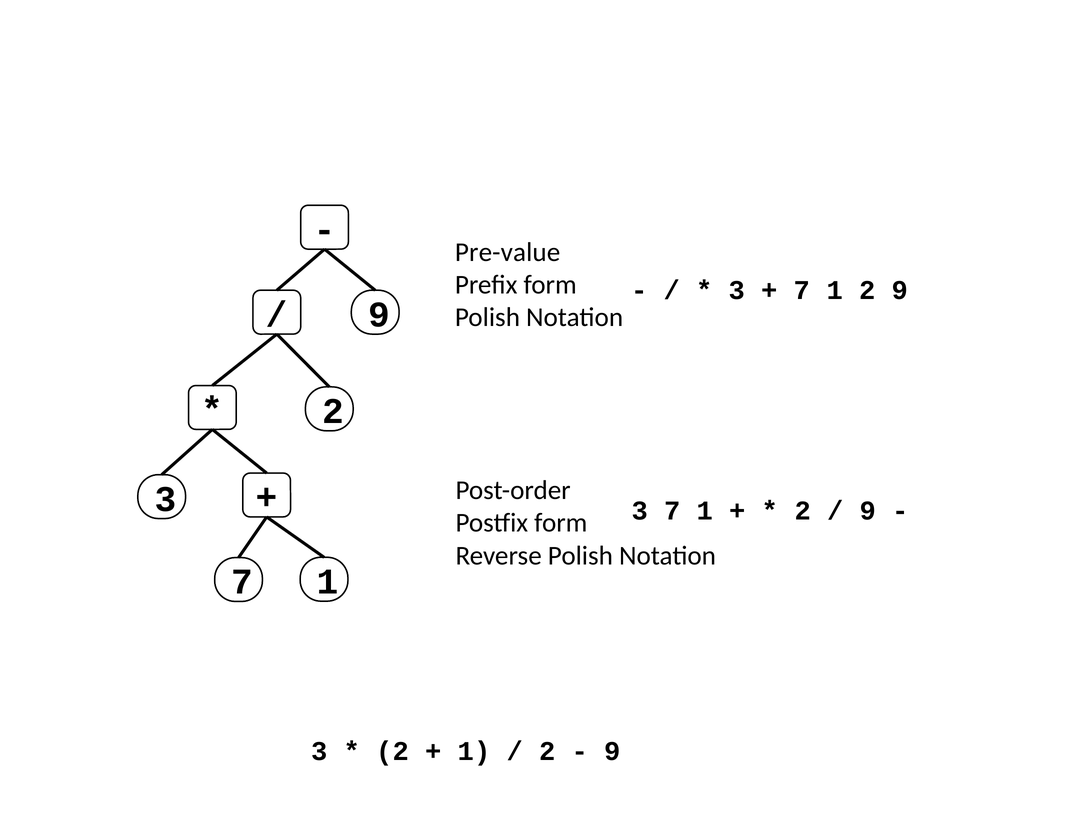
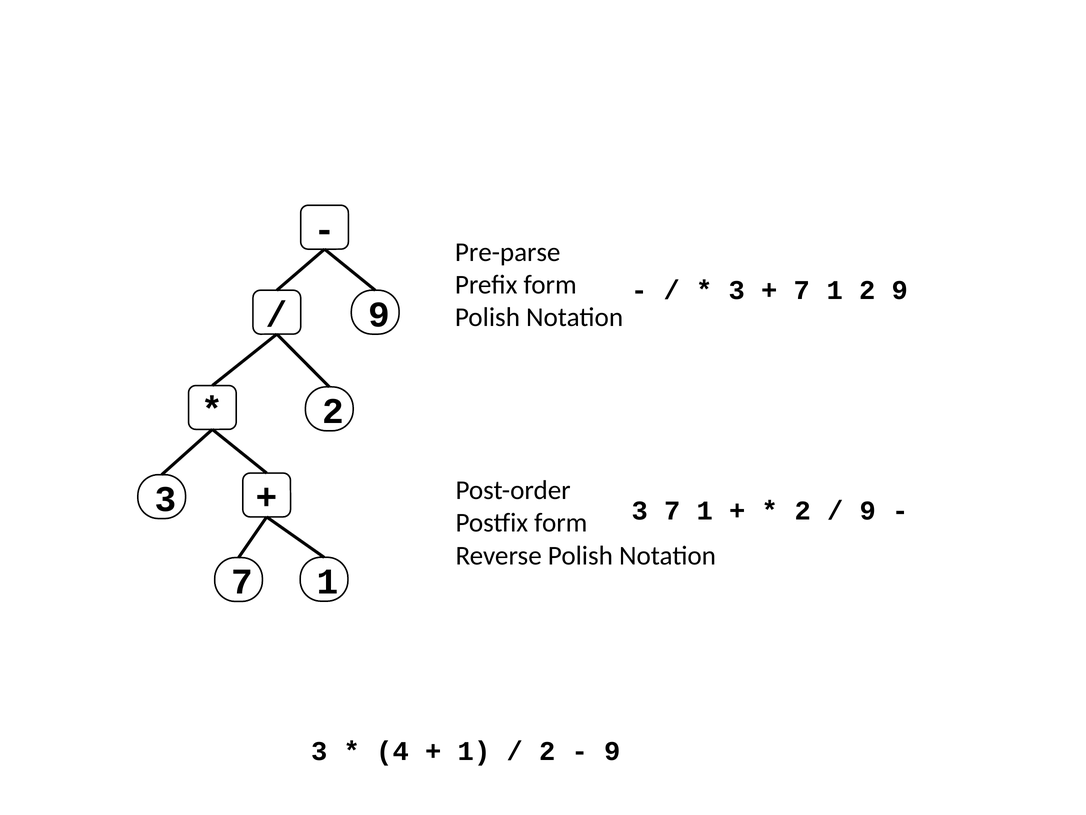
Pre-value: Pre-value -> Pre-parse
2 at (393, 751): 2 -> 4
